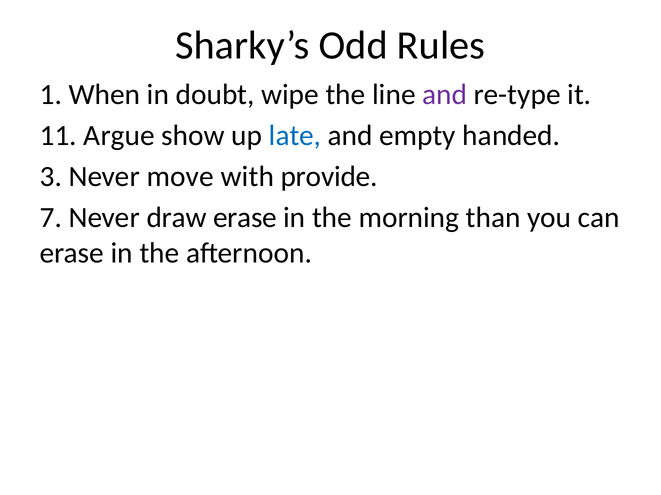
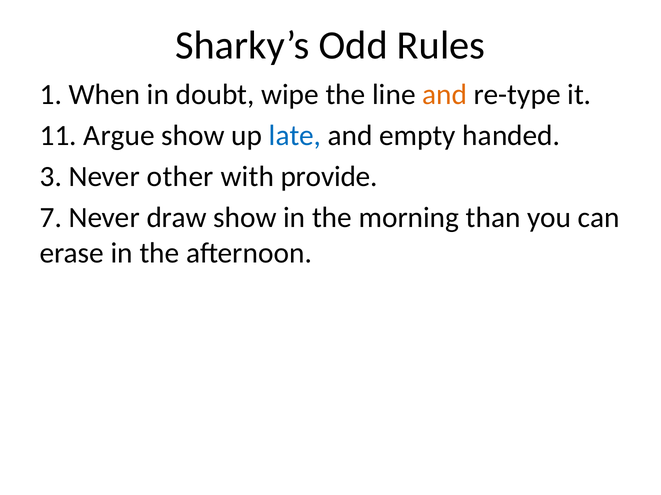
and at (445, 95) colour: purple -> orange
move: move -> other
draw erase: erase -> show
